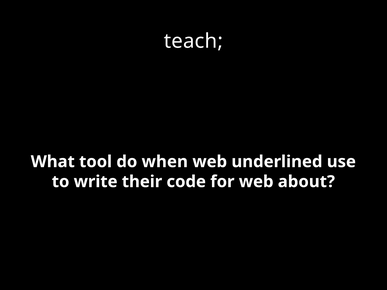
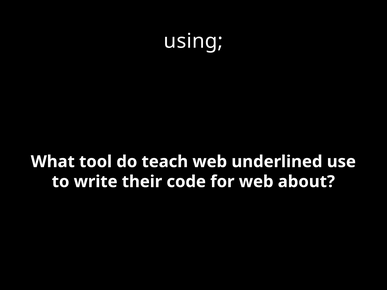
teach: teach -> using
when: when -> teach
